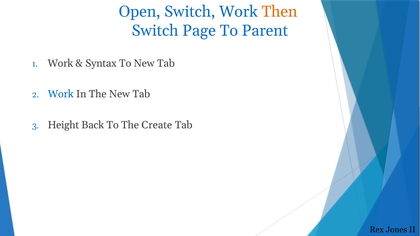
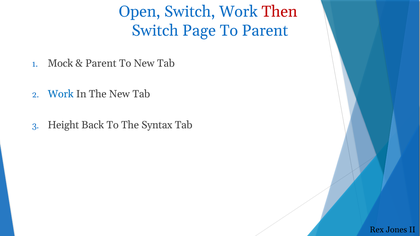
Then colour: orange -> red
Work at (60, 63): Work -> Mock
Syntax at (101, 63): Syntax -> Parent
Create: Create -> Syntax
